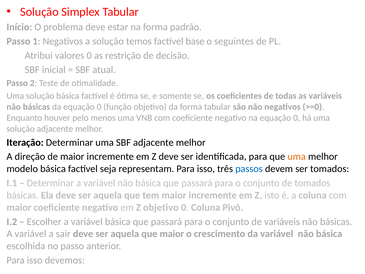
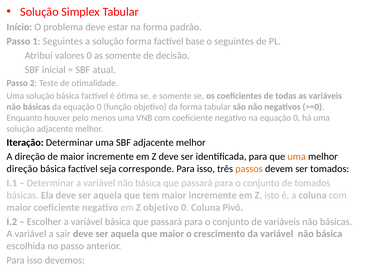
1 Negativos: Negativos -> Seguintes
solução temos: temos -> forma
as restrição: restrição -> somente
modelo at (22, 169): modelo -> direção
representam: representam -> corresponde
passos colour: blue -> orange
